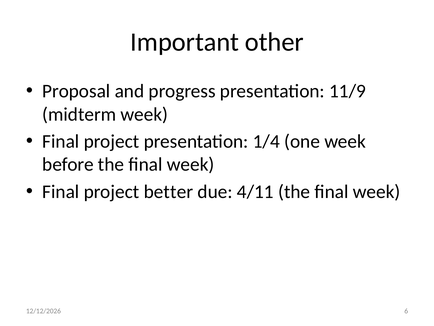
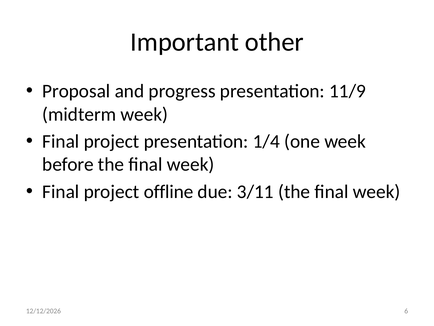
better: better -> offline
4/11: 4/11 -> 3/11
